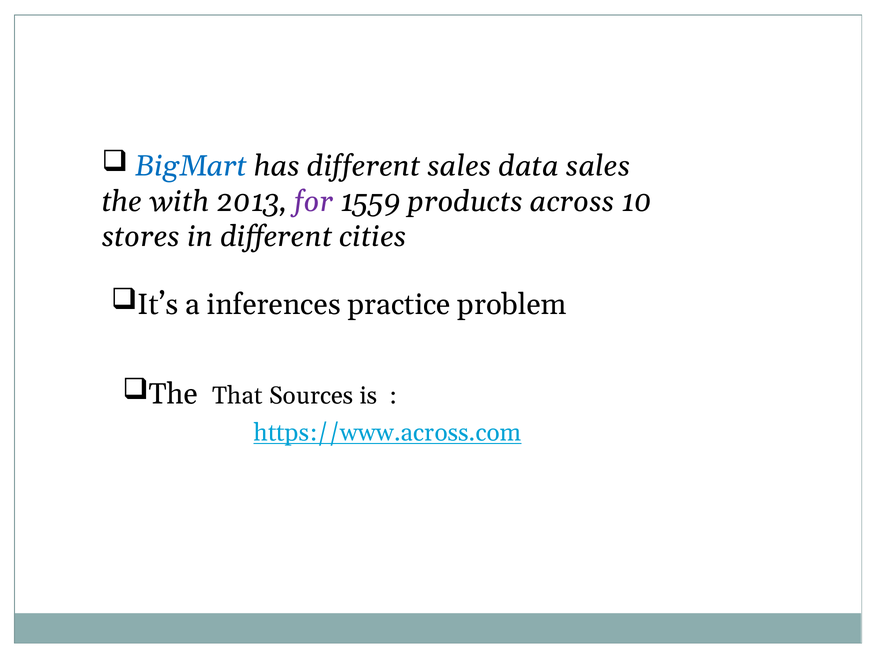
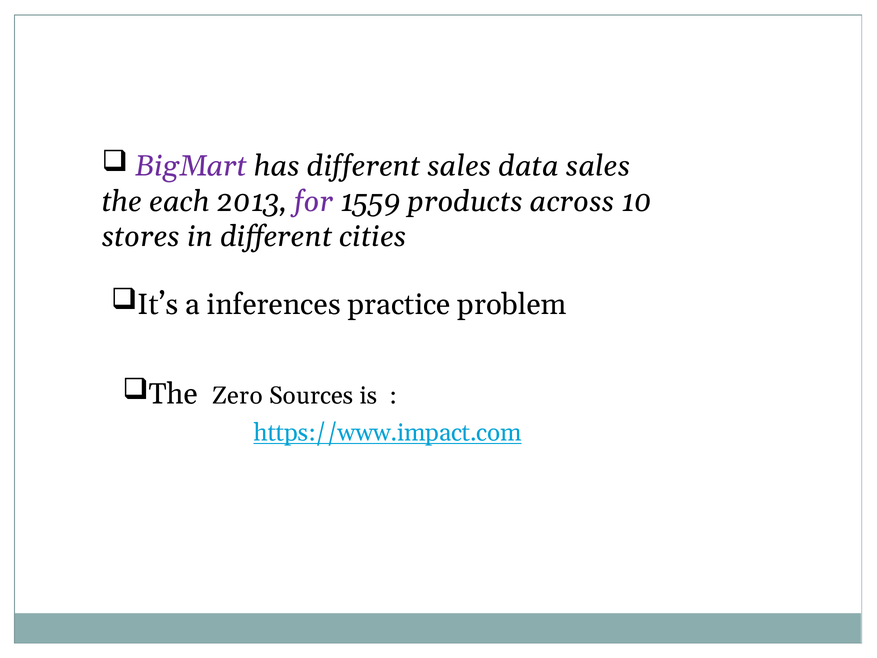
BigMart colour: blue -> purple
with: with -> each
That: That -> Zero
https://www.across.com: https://www.across.com -> https://www.impact.com
